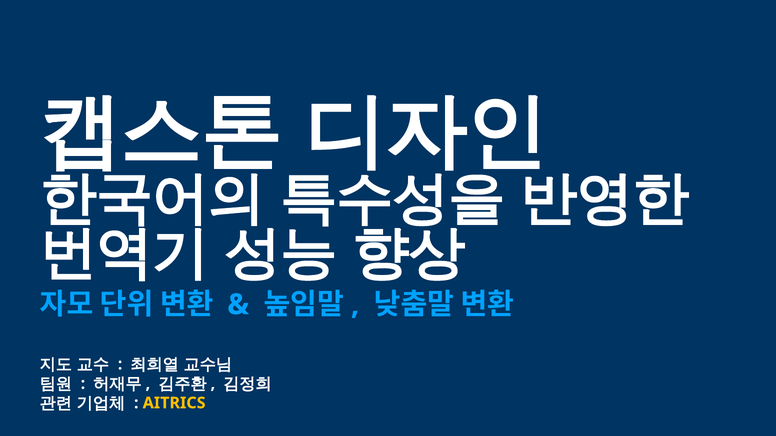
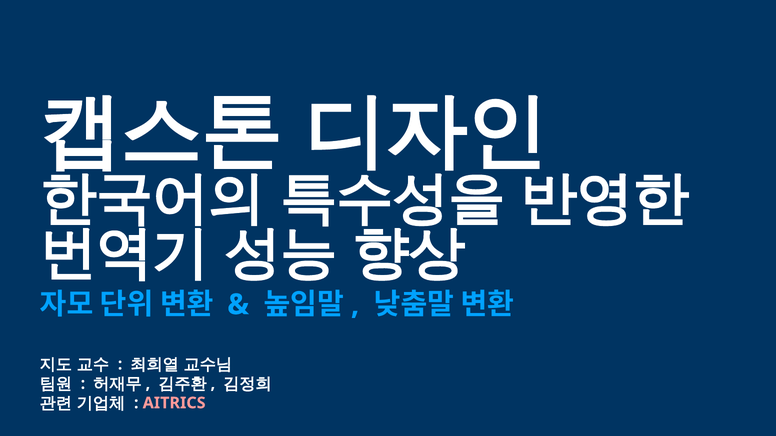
AITRICS colour: yellow -> pink
